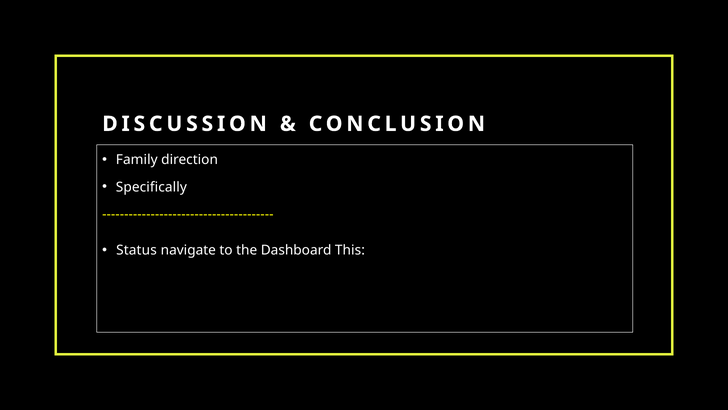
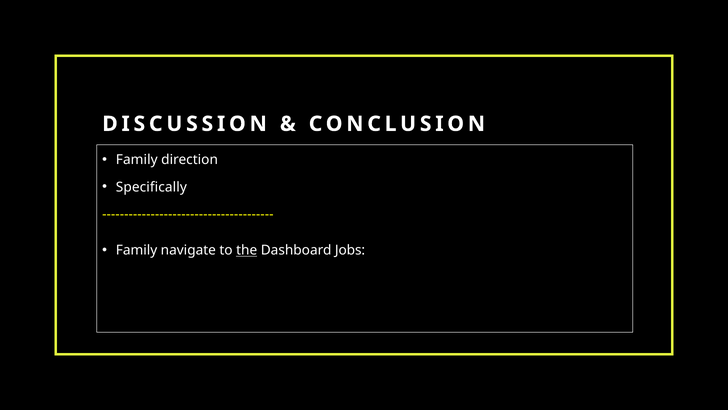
Status at (136, 250): Status -> Family
the underline: none -> present
This: This -> Jobs
